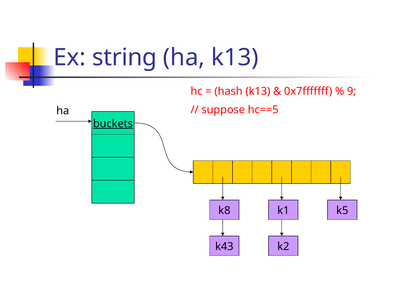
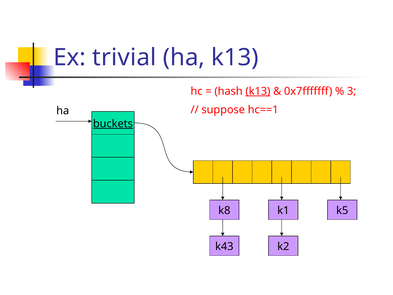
string: string -> trivial
k13 at (258, 91) underline: none -> present
9: 9 -> 3
hc==5: hc==5 -> hc==1
